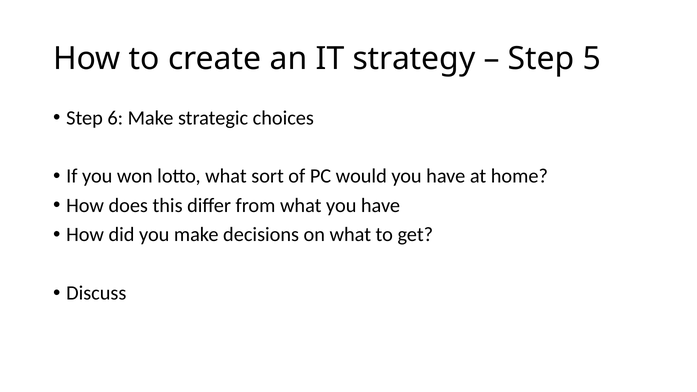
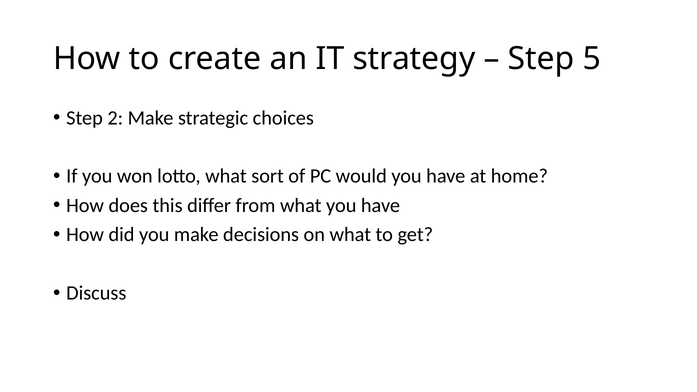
6: 6 -> 2
